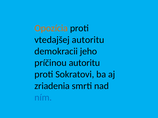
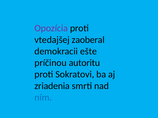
Opozícia colour: orange -> purple
vtedajšej autoritu: autoritu -> zaoberal
jeho: jeho -> ešte
